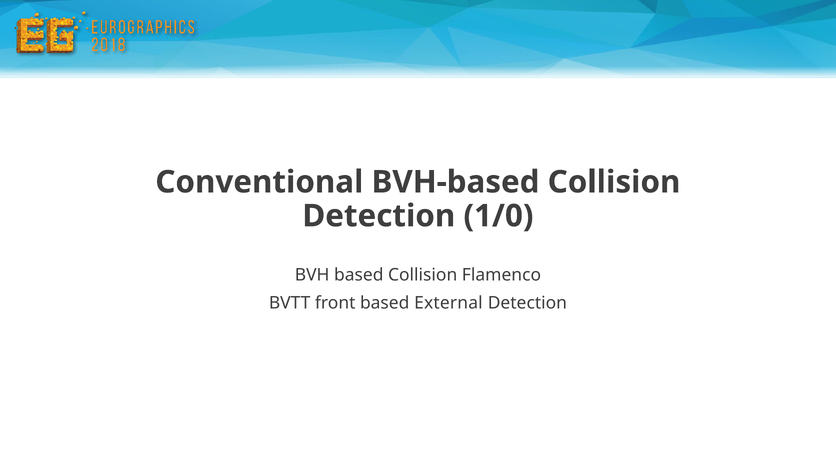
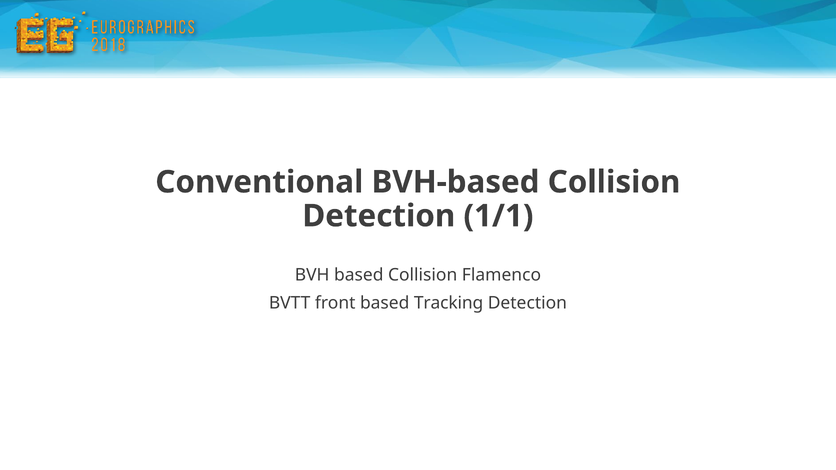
1/0: 1/0 -> 1/1
External: External -> Tracking
